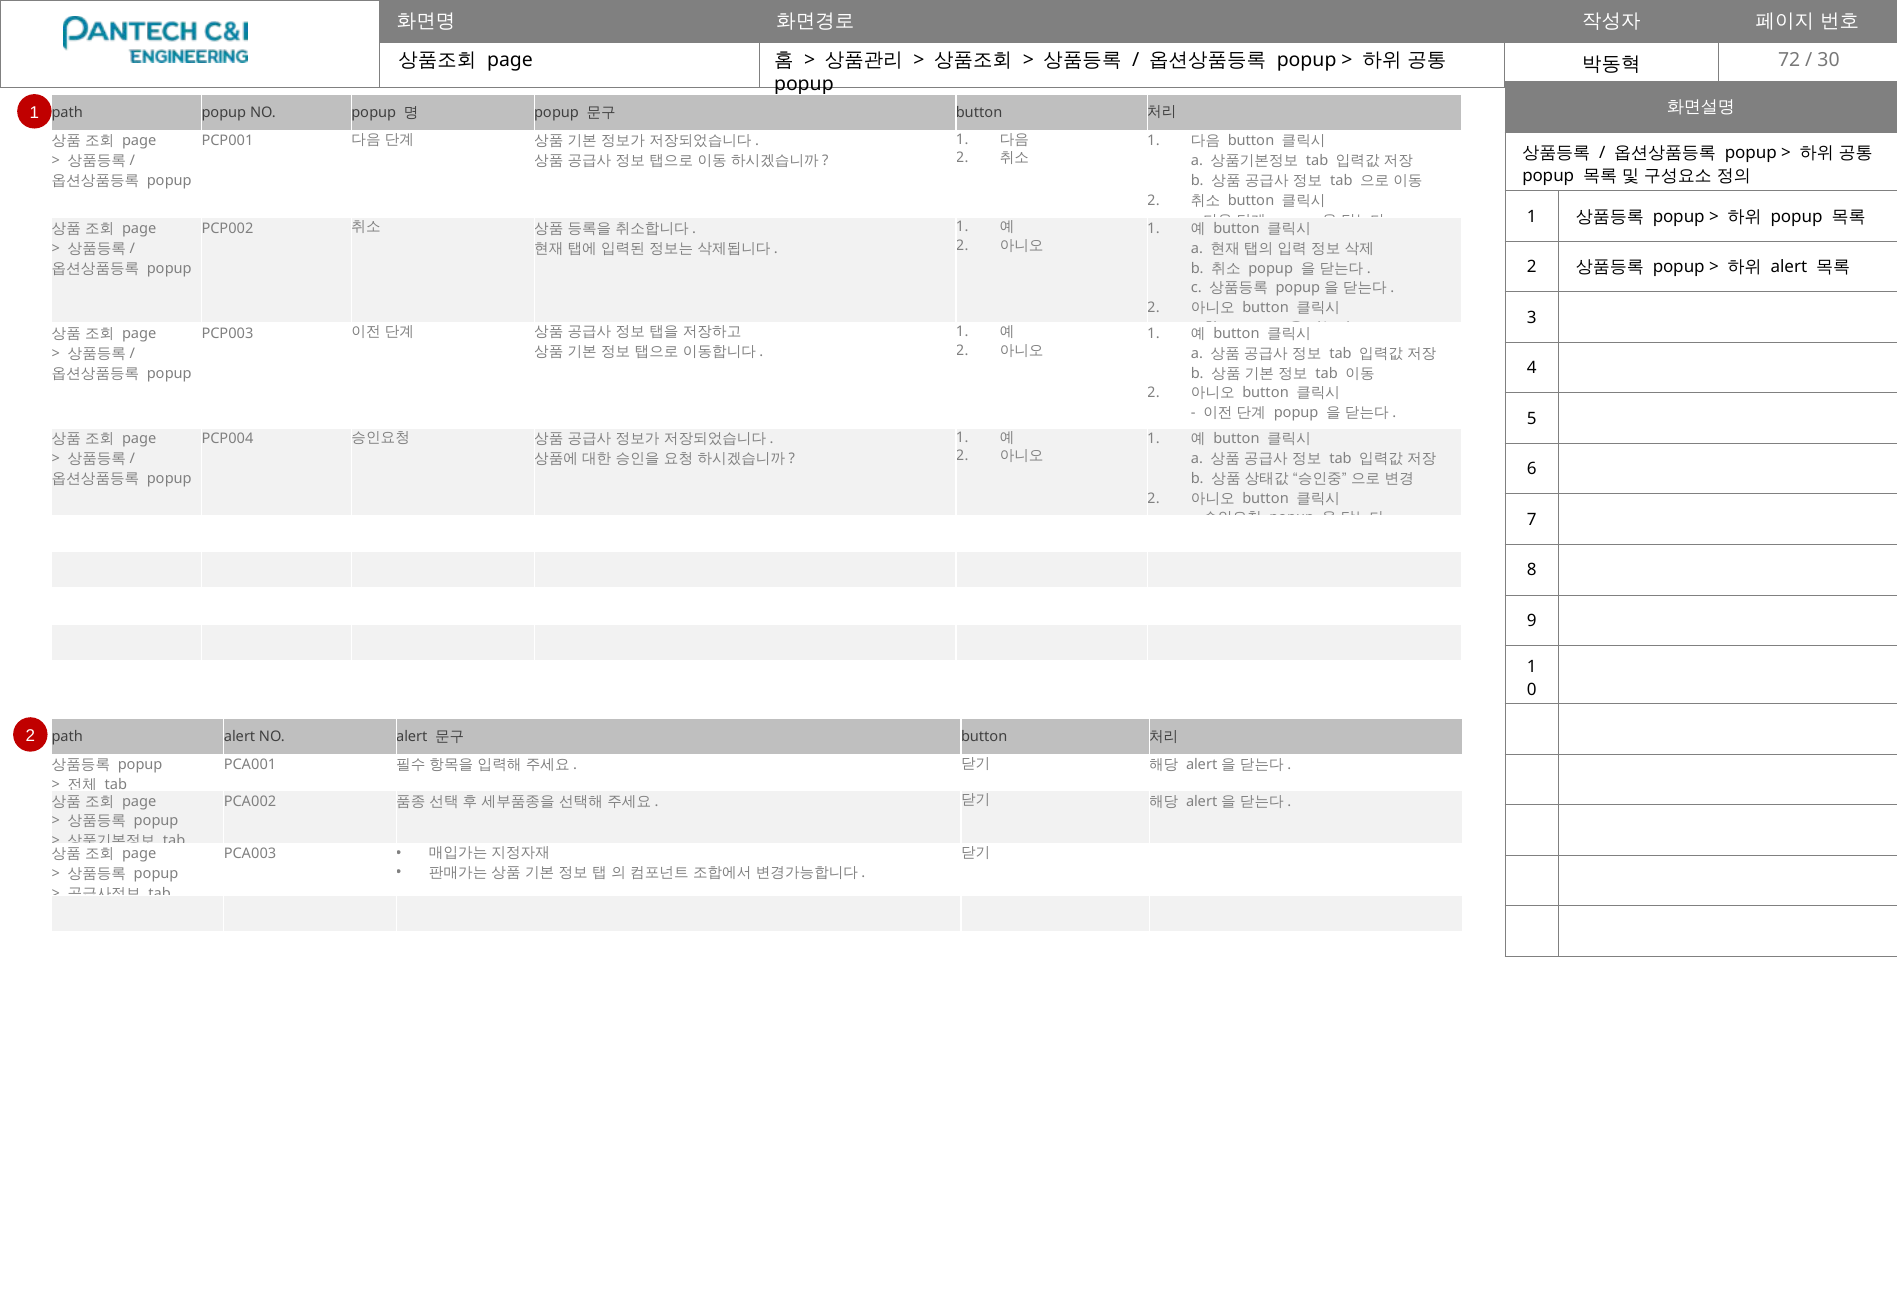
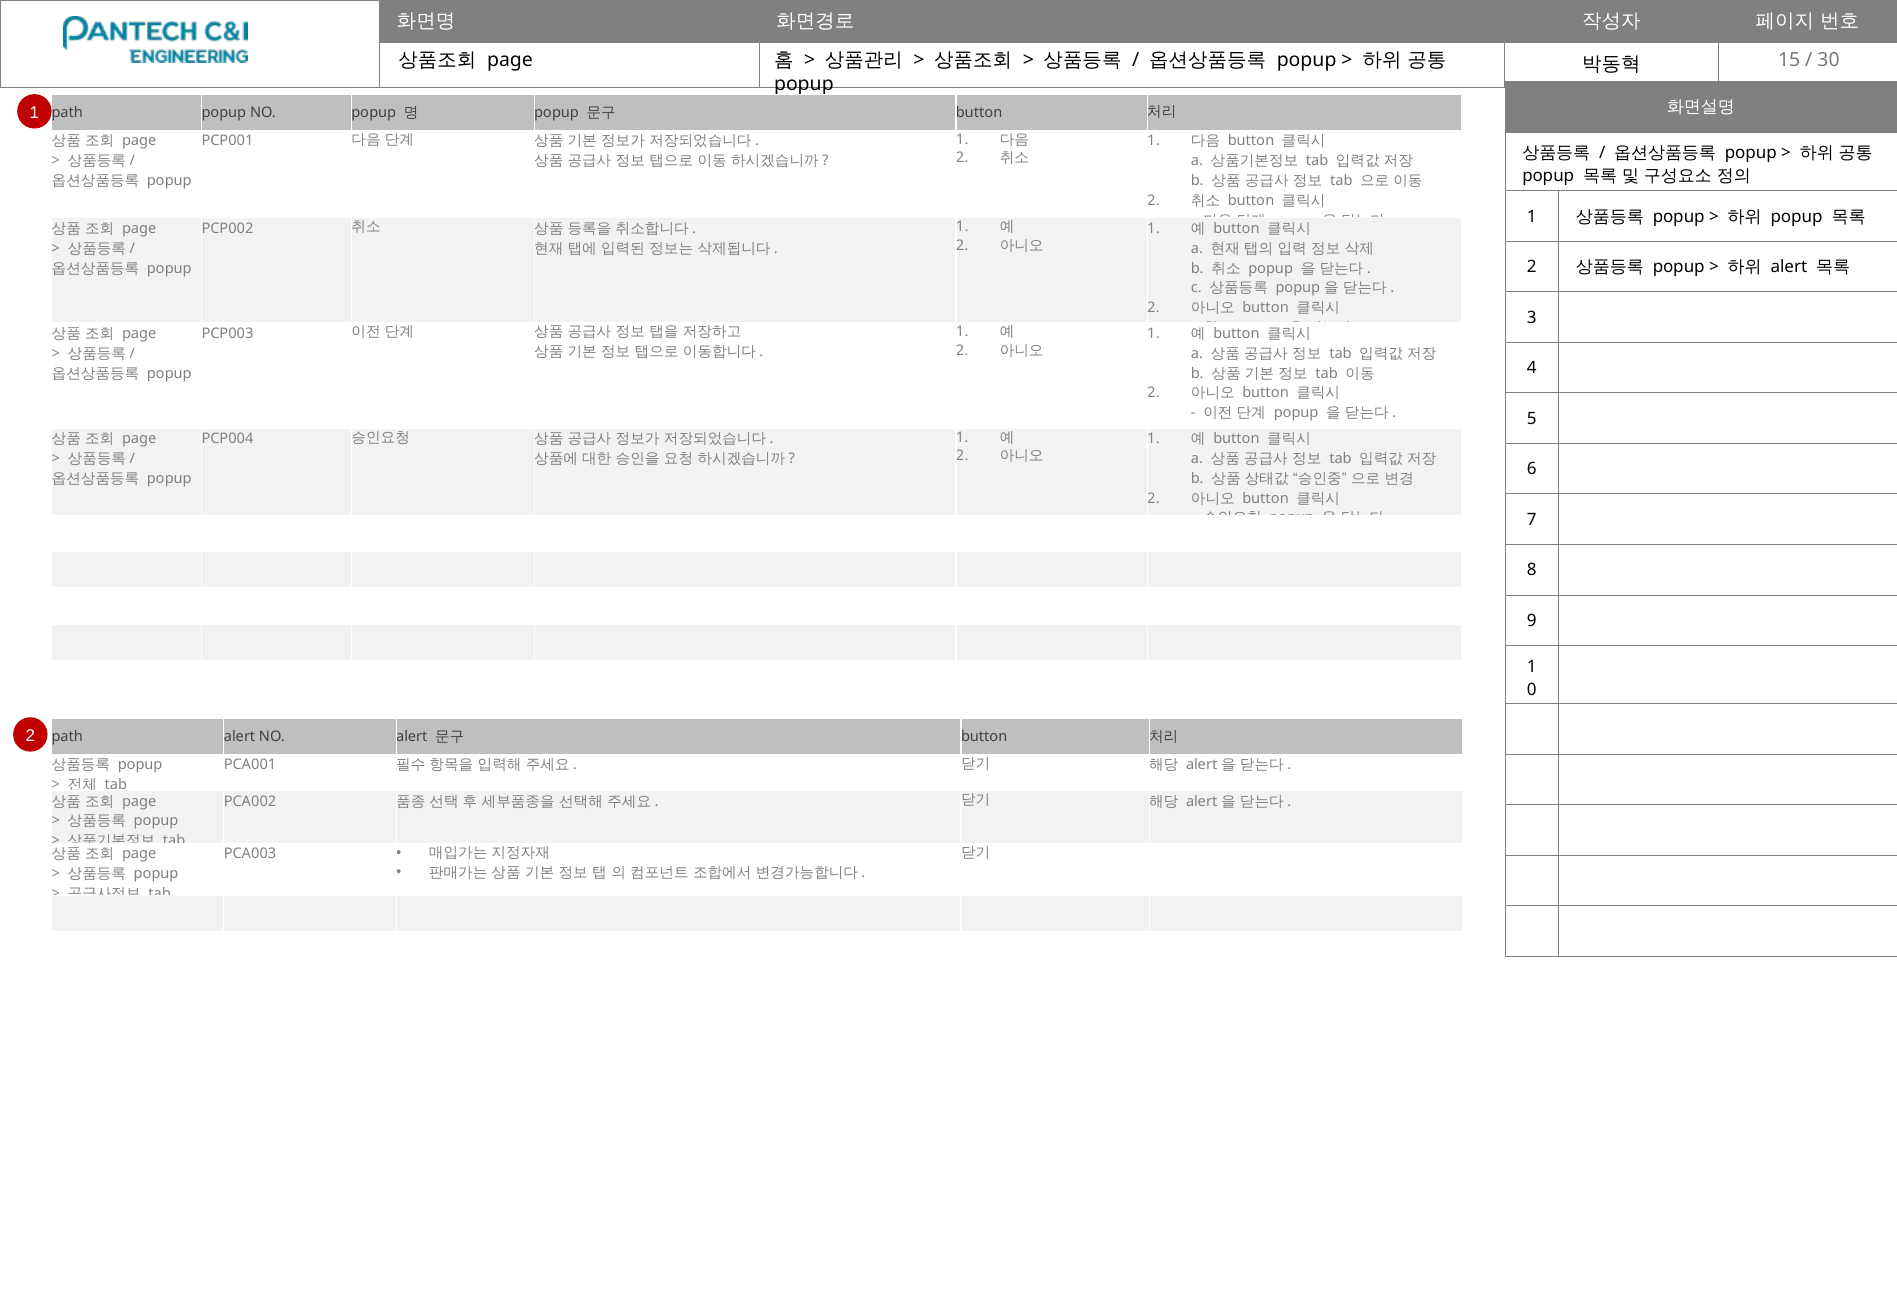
72: 72 -> 15
